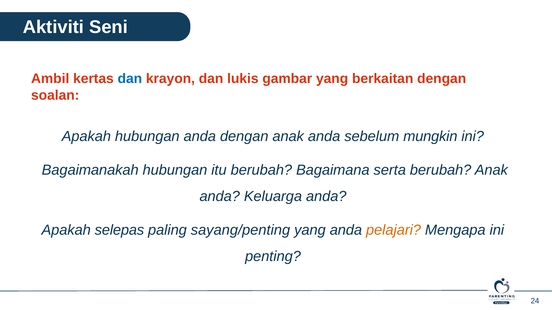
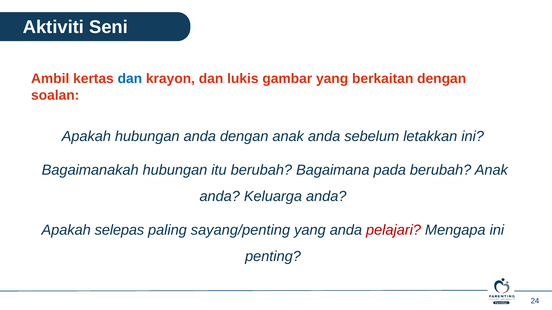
mungkin: mungkin -> letakkan
serta: serta -> pada
pelajari colour: orange -> red
